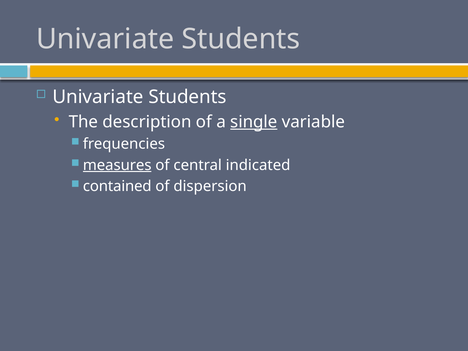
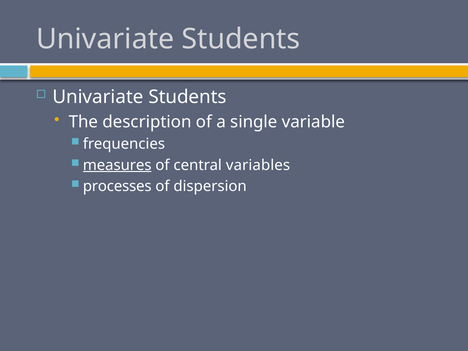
single underline: present -> none
indicated: indicated -> variables
contained: contained -> processes
